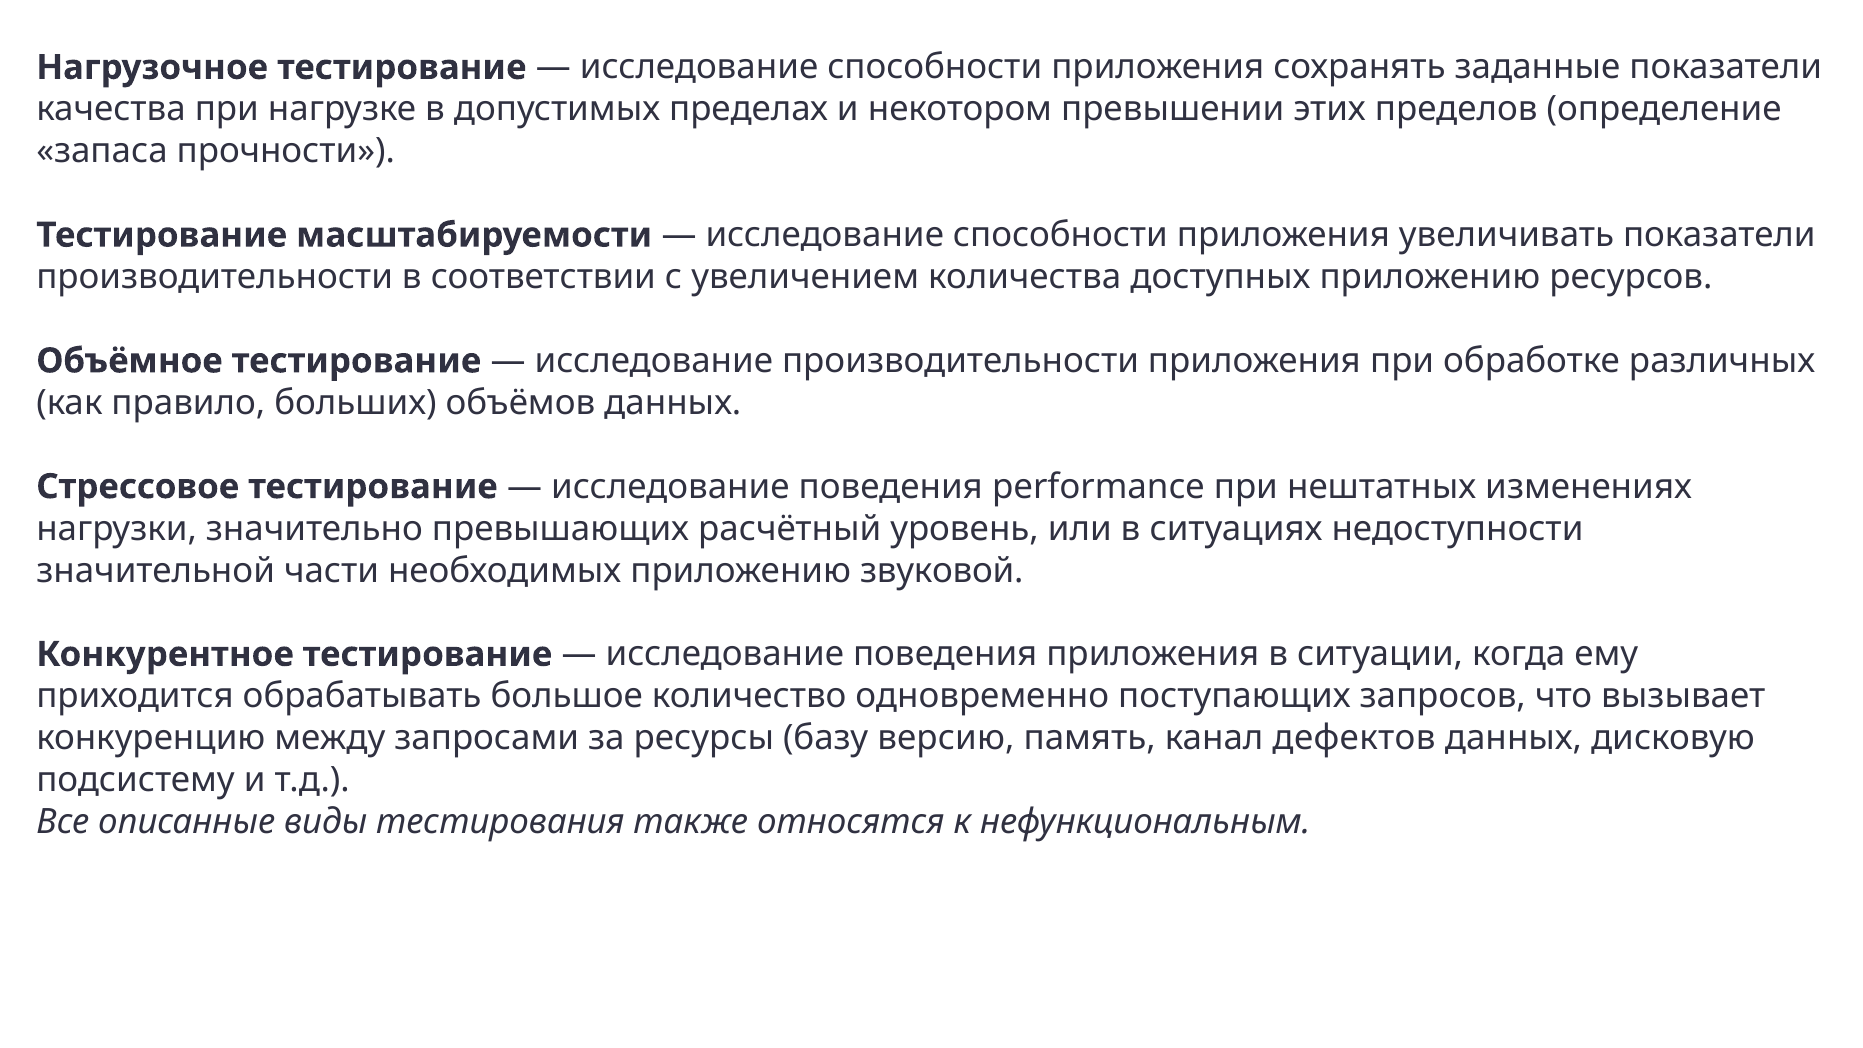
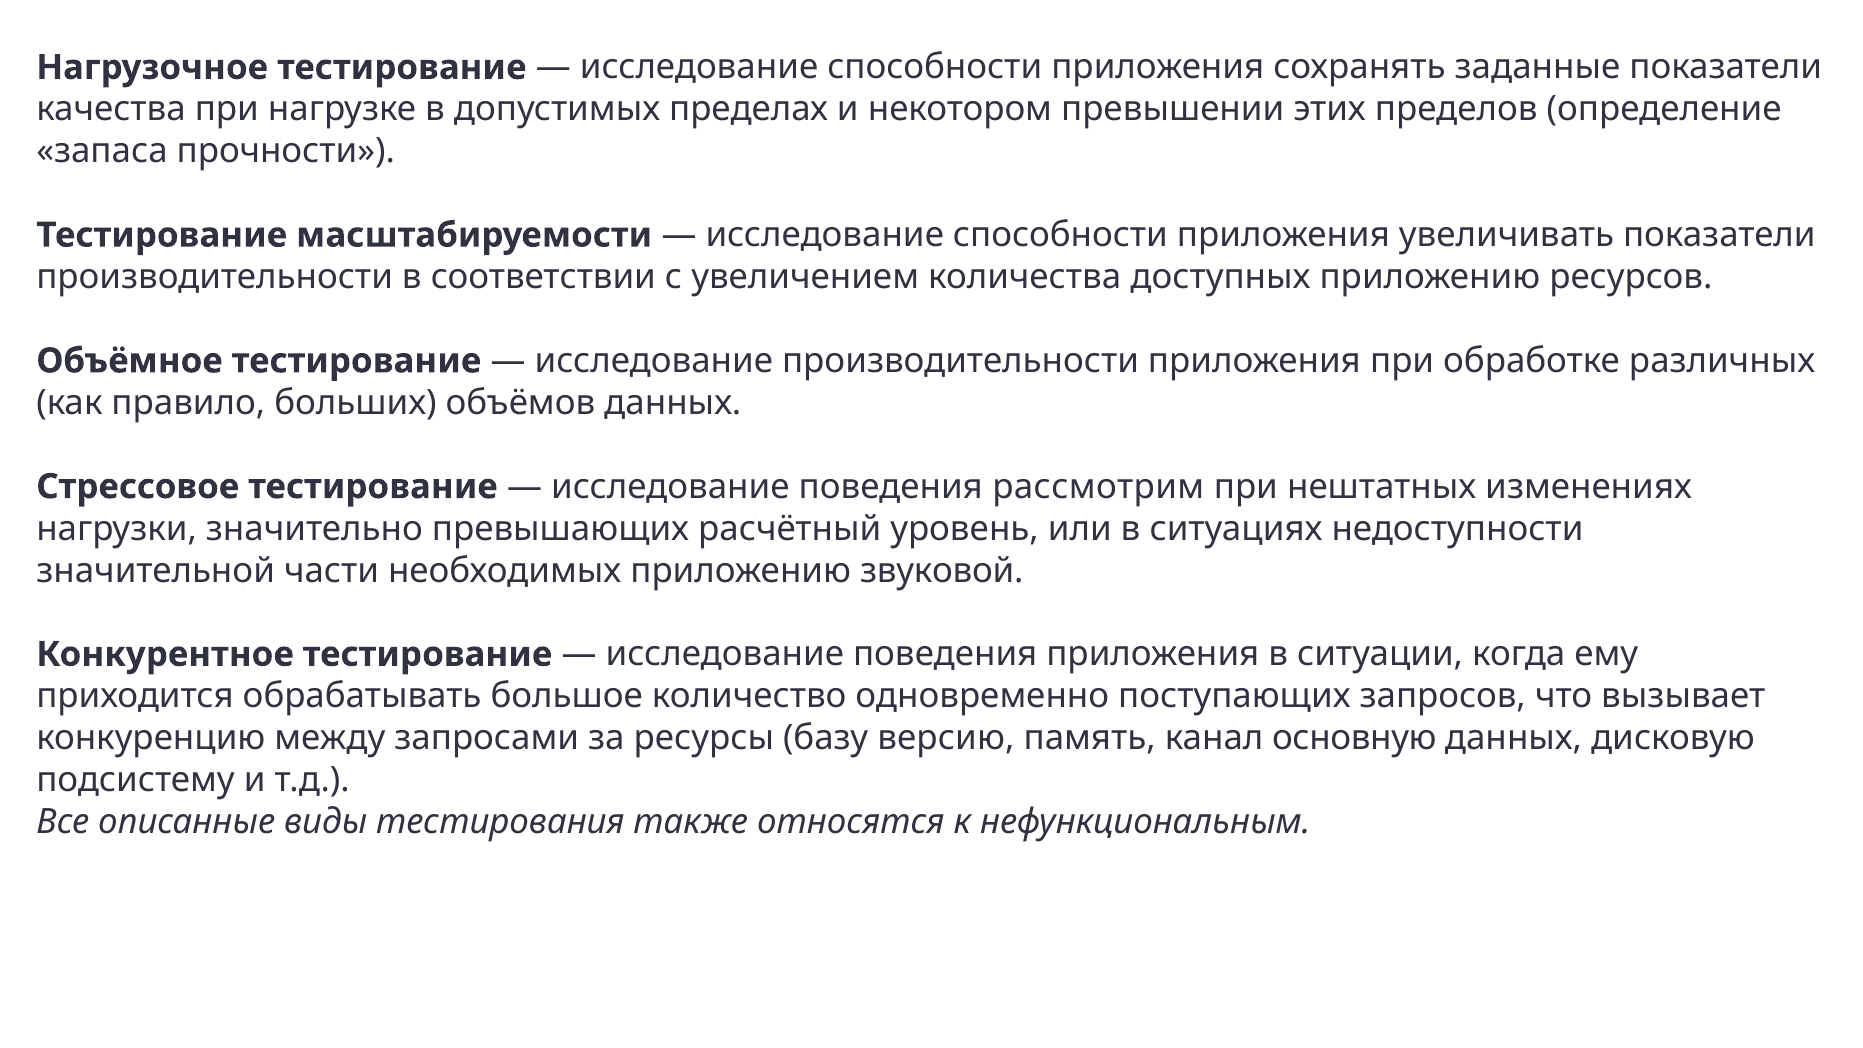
performance: performance -> рассмотрим
дефектов: дефектов -> основную
